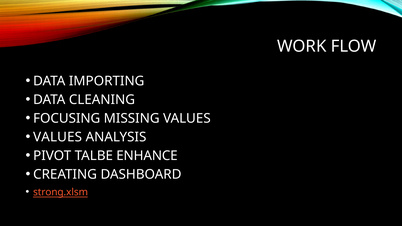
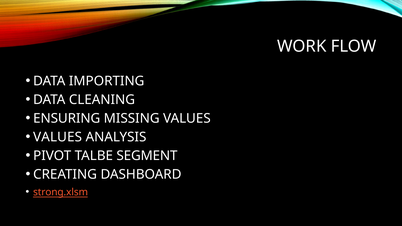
FOCUSING: FOCUSING -> ENSURING
ENHANCE: ENHANCE -> SEGMENT
